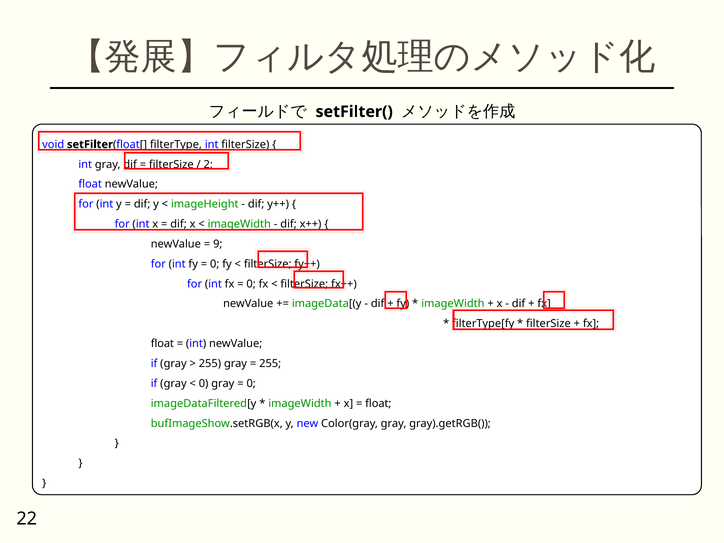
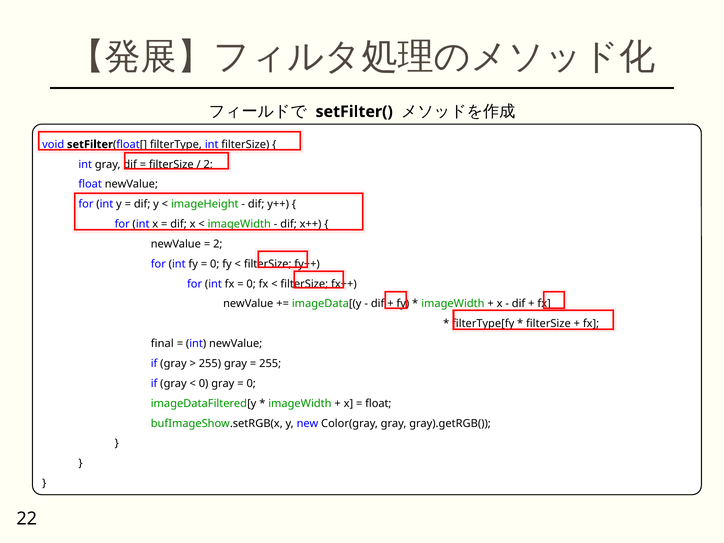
9 at (218, 244): 9 -> 2
float at (162, 344): float -> final
